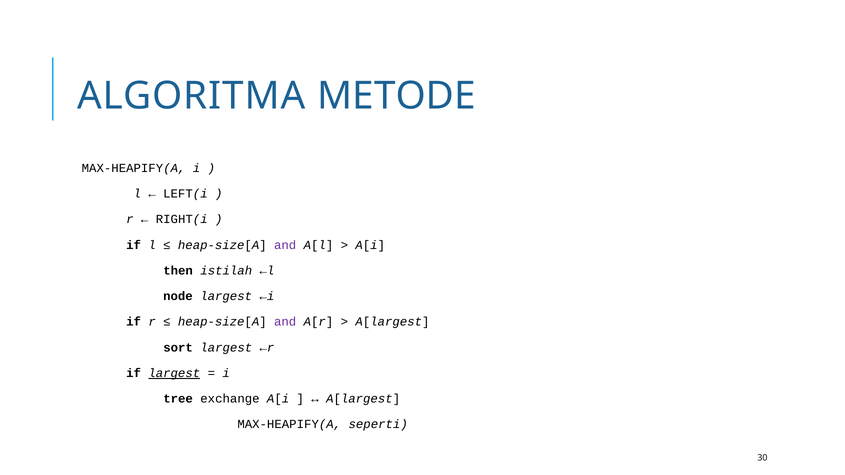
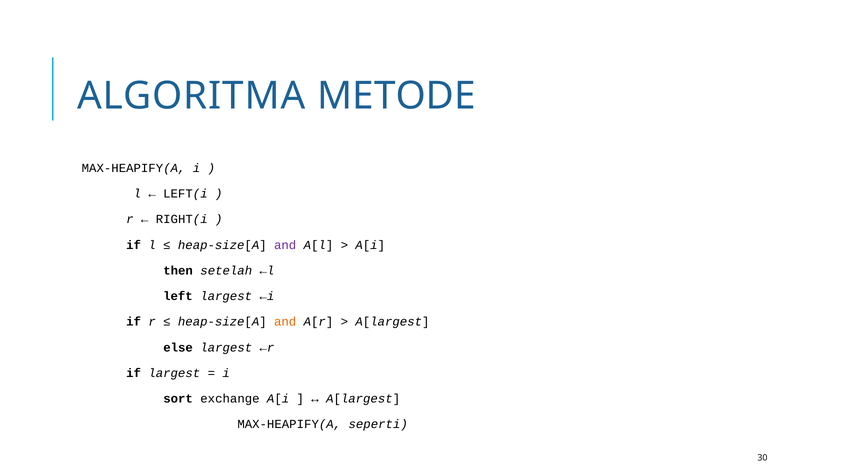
istilah: istilah -> setelah
node: node -> left
and at (285, 322) colour: purple -> orange
sort: sort -> else
largest at (174, 373) underline: present -> none
tree: tree -> sort
